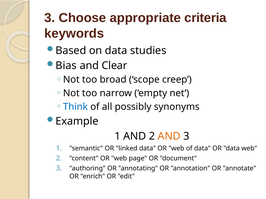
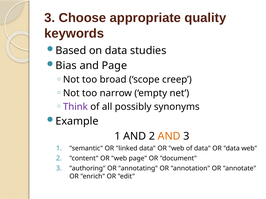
criteria: criteria -> quality
and Clear: Clear -> Page
Think colour: blue -> purple
